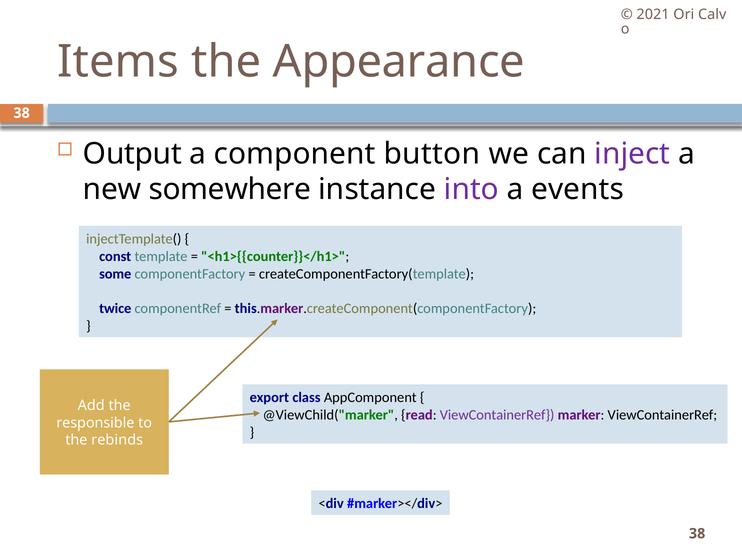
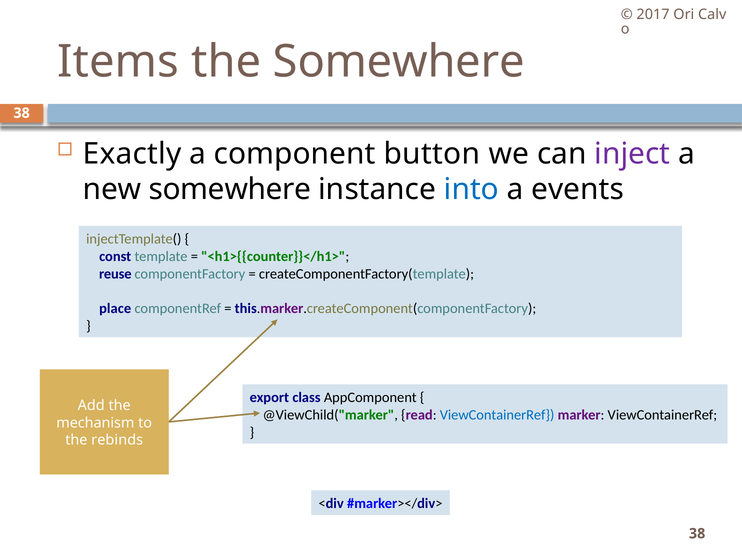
2021: 2021 -> 2017
the Appearance: Appearance -> Somewhere
Output: Output -> Exactly
into colour: purple -> blue
some: some -> reuse
twice: twice -> place
ViewContainerRef at (497, 415) colour: purple -> blue
responsible: responsible -> mechanism
